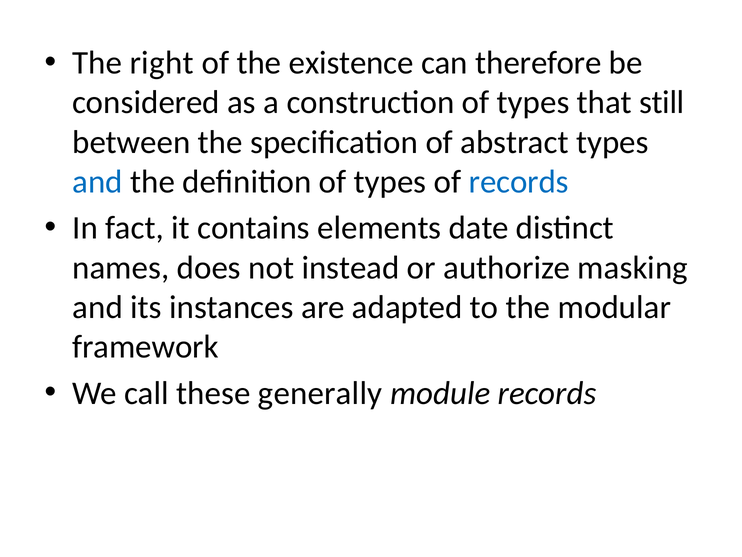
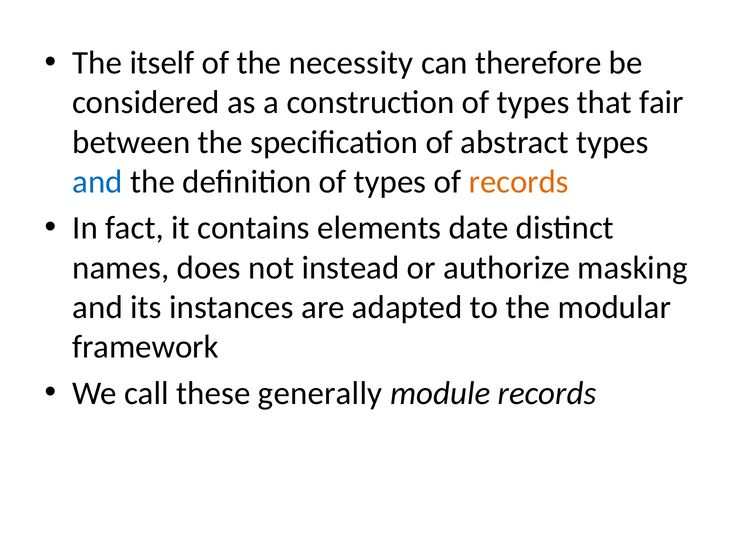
right: right -> itself
existence: existence -> necessity
still: still -> fair
records at (519, 182) colour: blue -> orange
